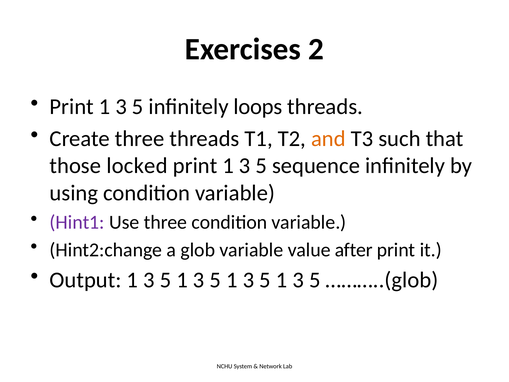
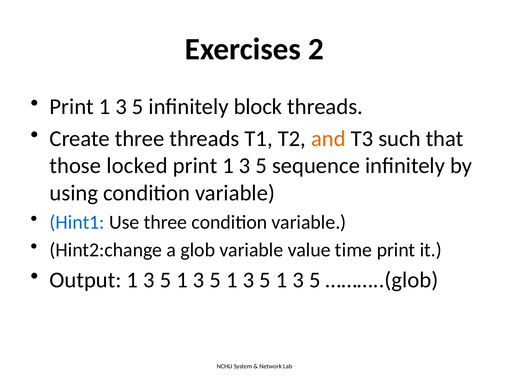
loops: loops -> block
Hint1 colour: purple -> blue
after: after -> time
